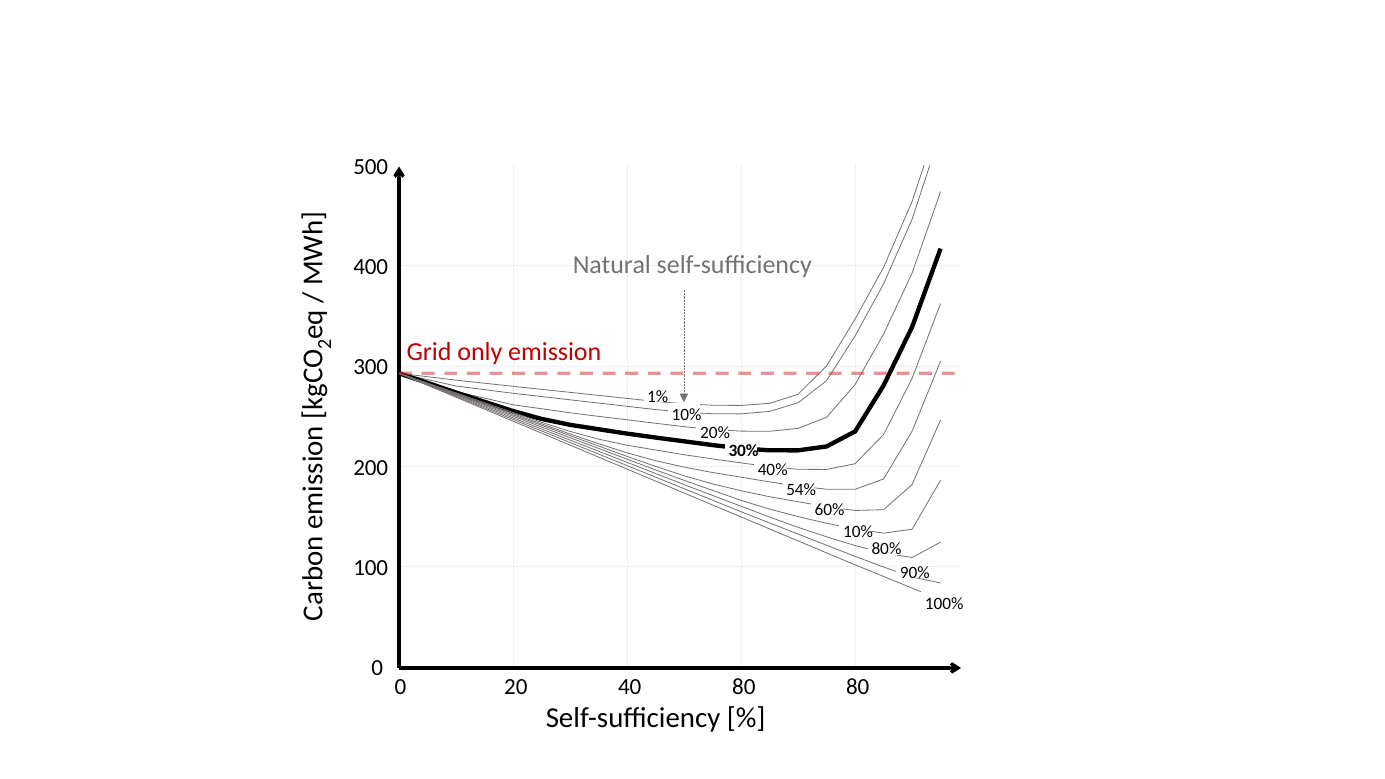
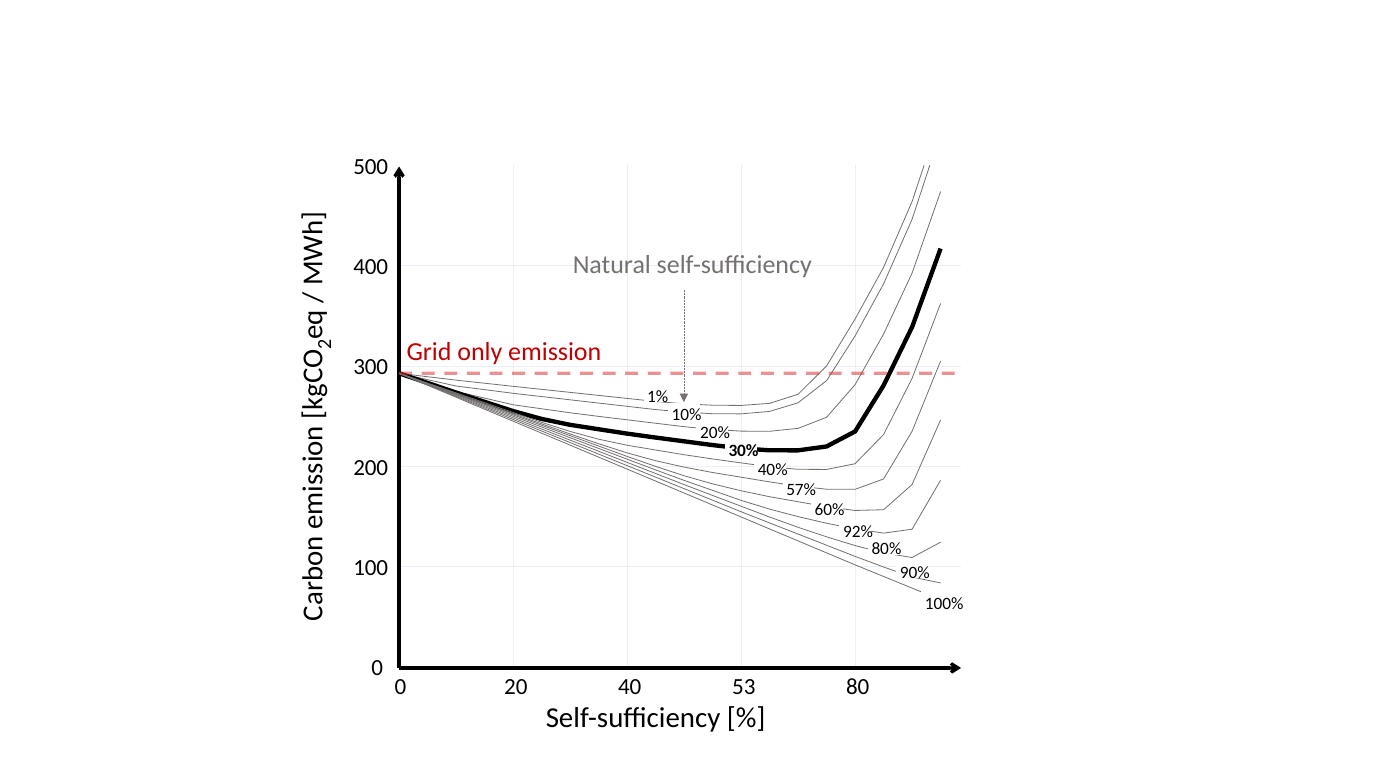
54%: 54% -> 57%
10% at (858, 531): 10% -> 92%
40 80: 80 -> 53
